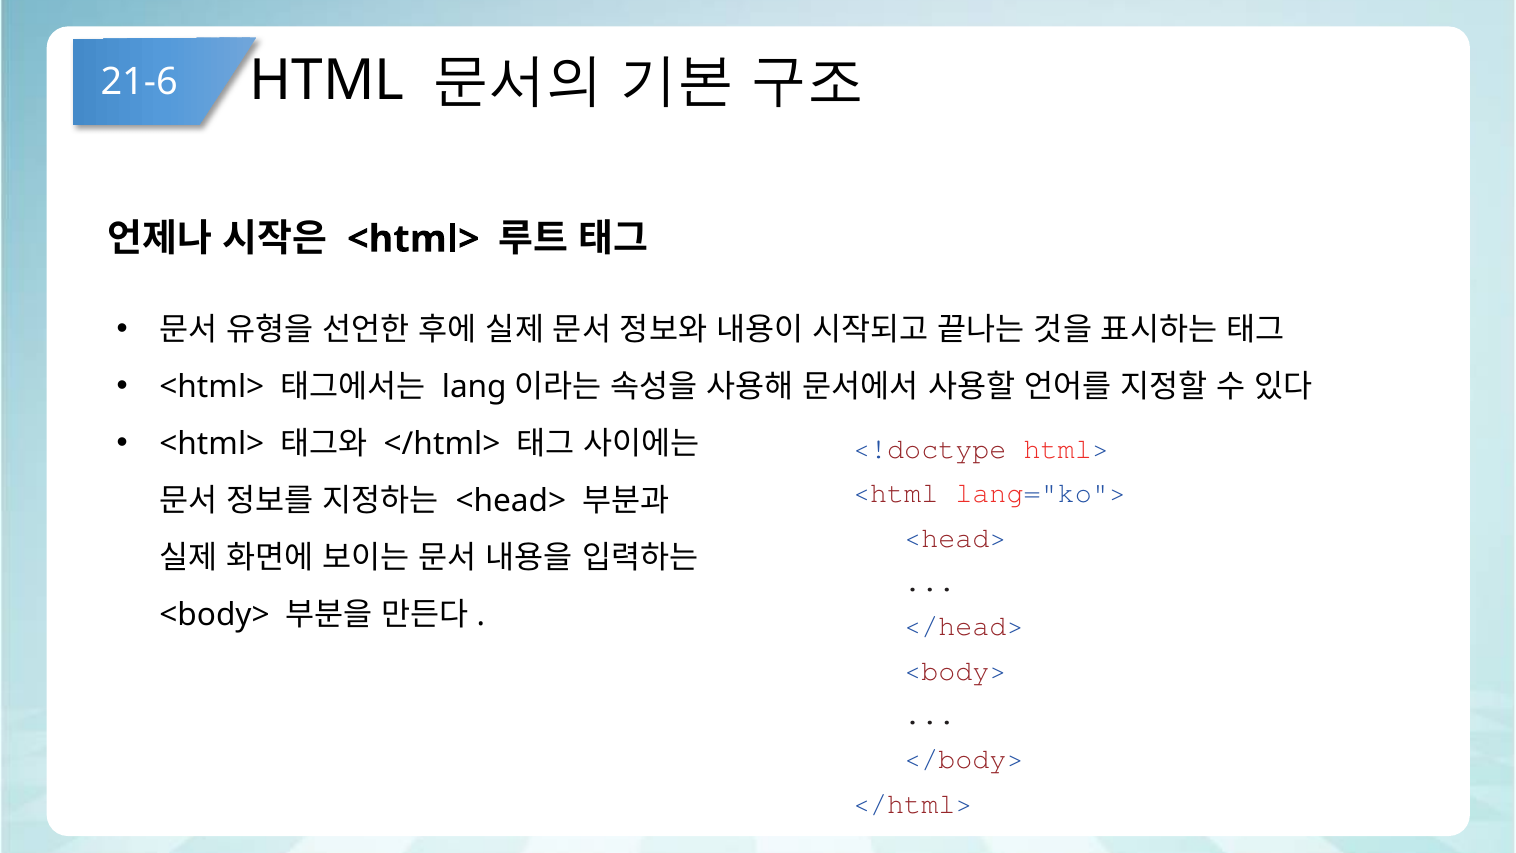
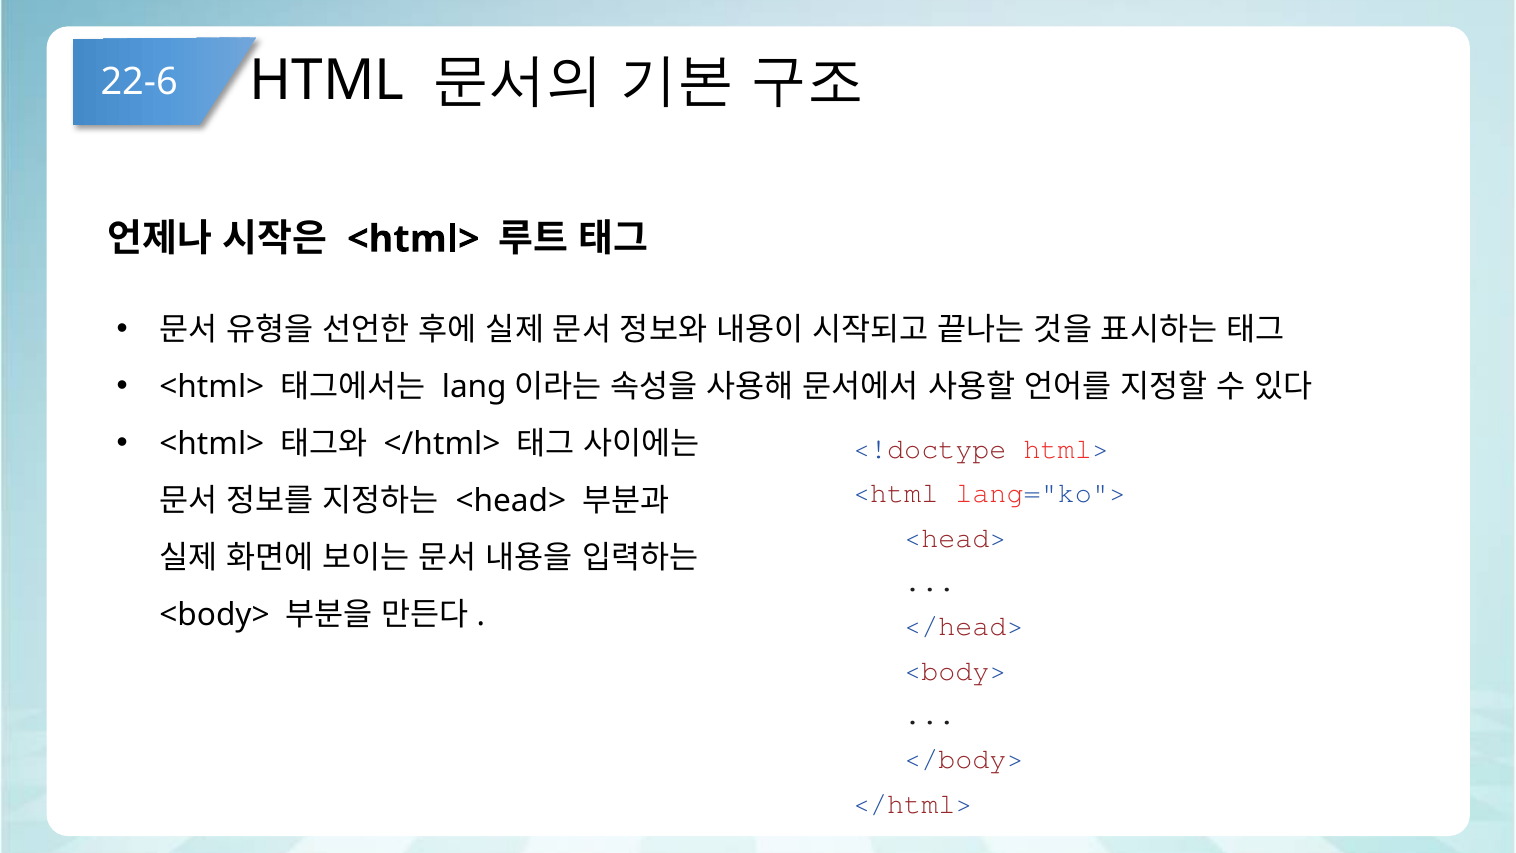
21-6: 21-6 -> 22-6
